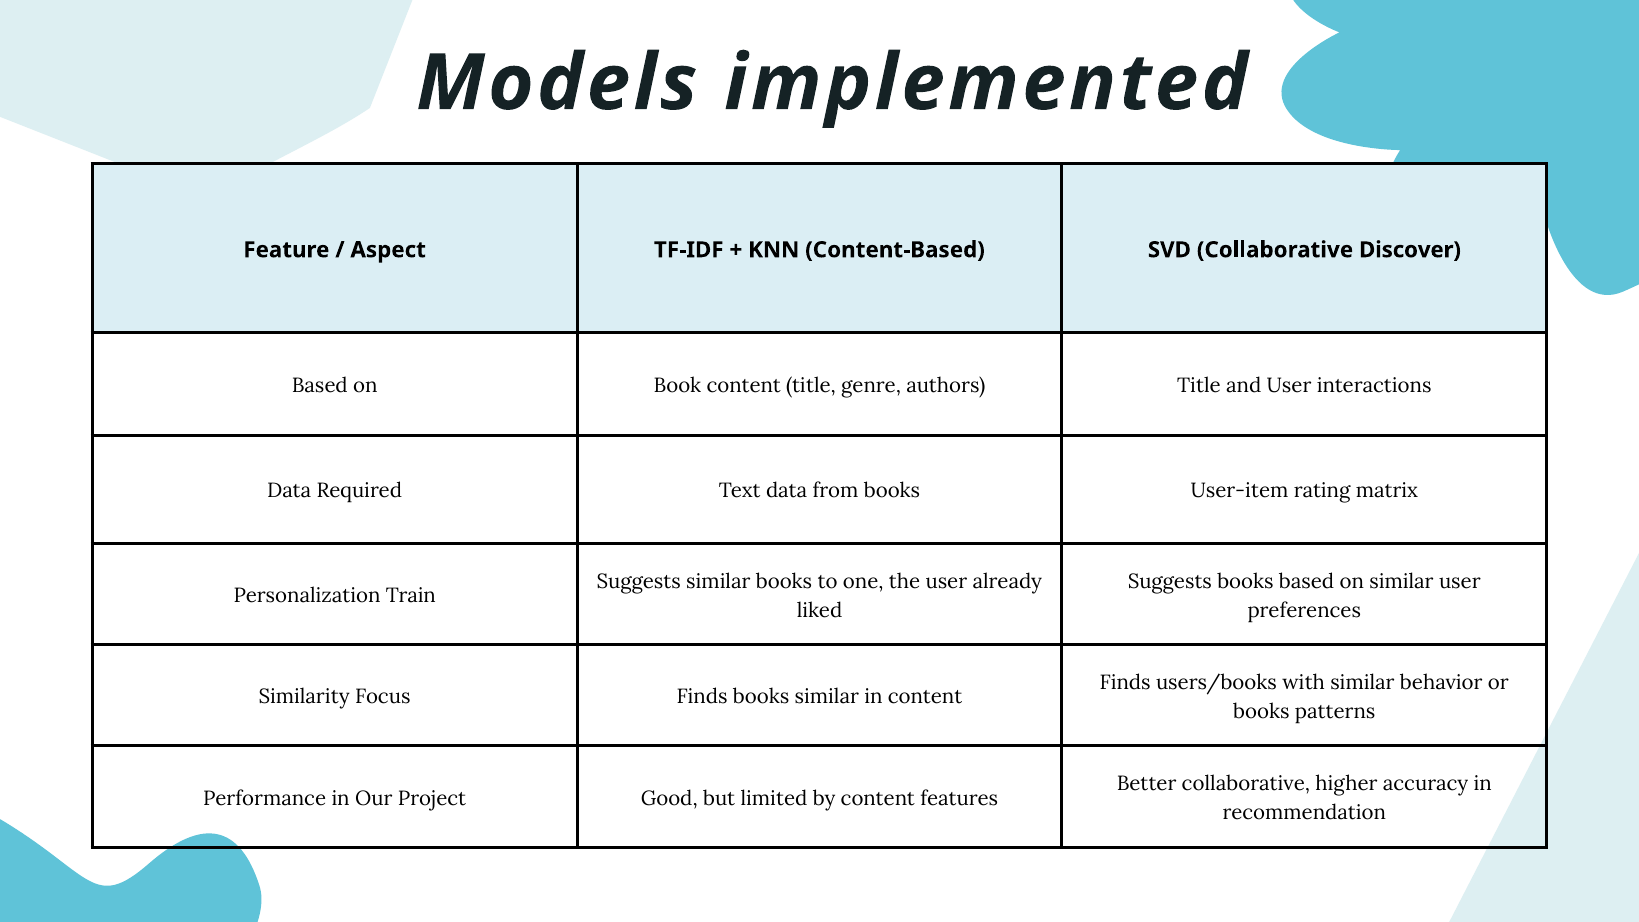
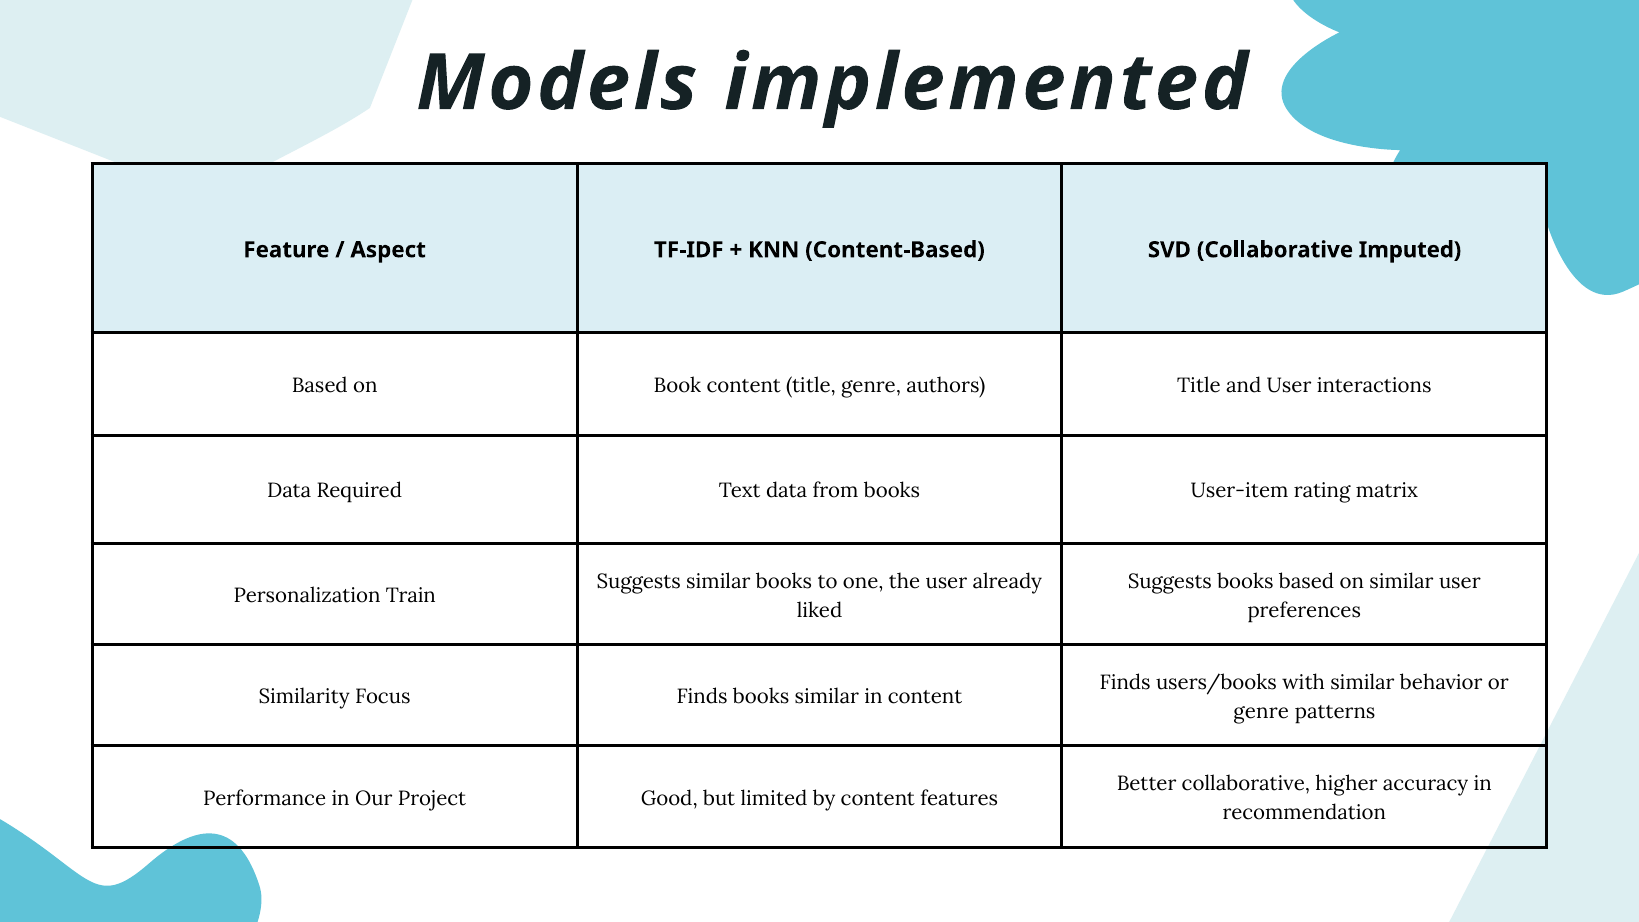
Discover: Discover -> Imputed
books at (1261, 711): books -> genre
